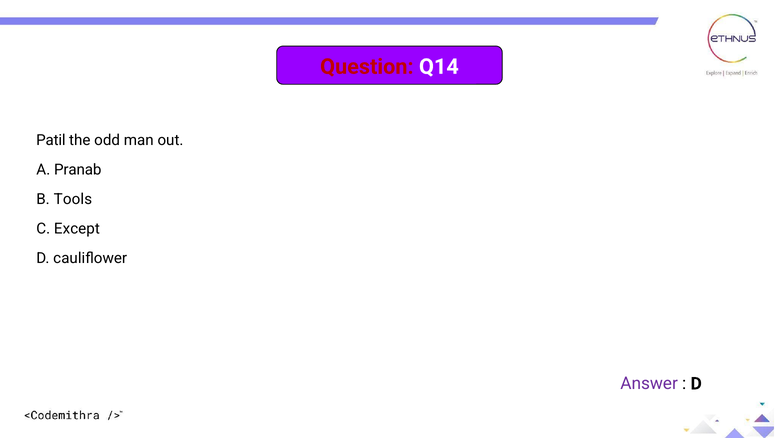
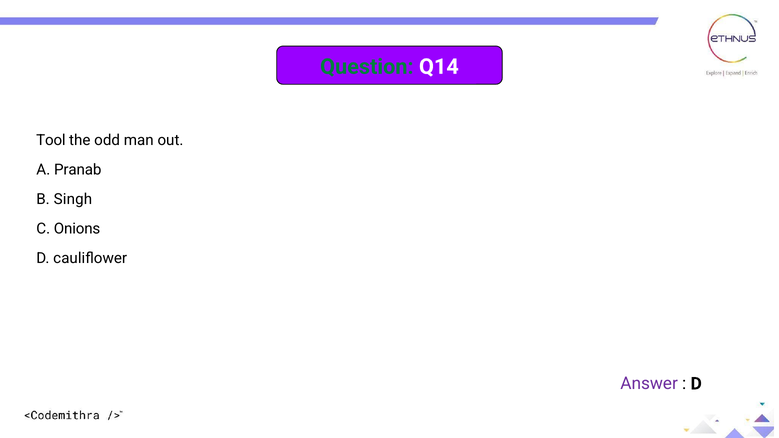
Question colour: red -> green
Patil: Patil -> Tool
Tools: Tools -> Singh
Except: Except -> Onions
